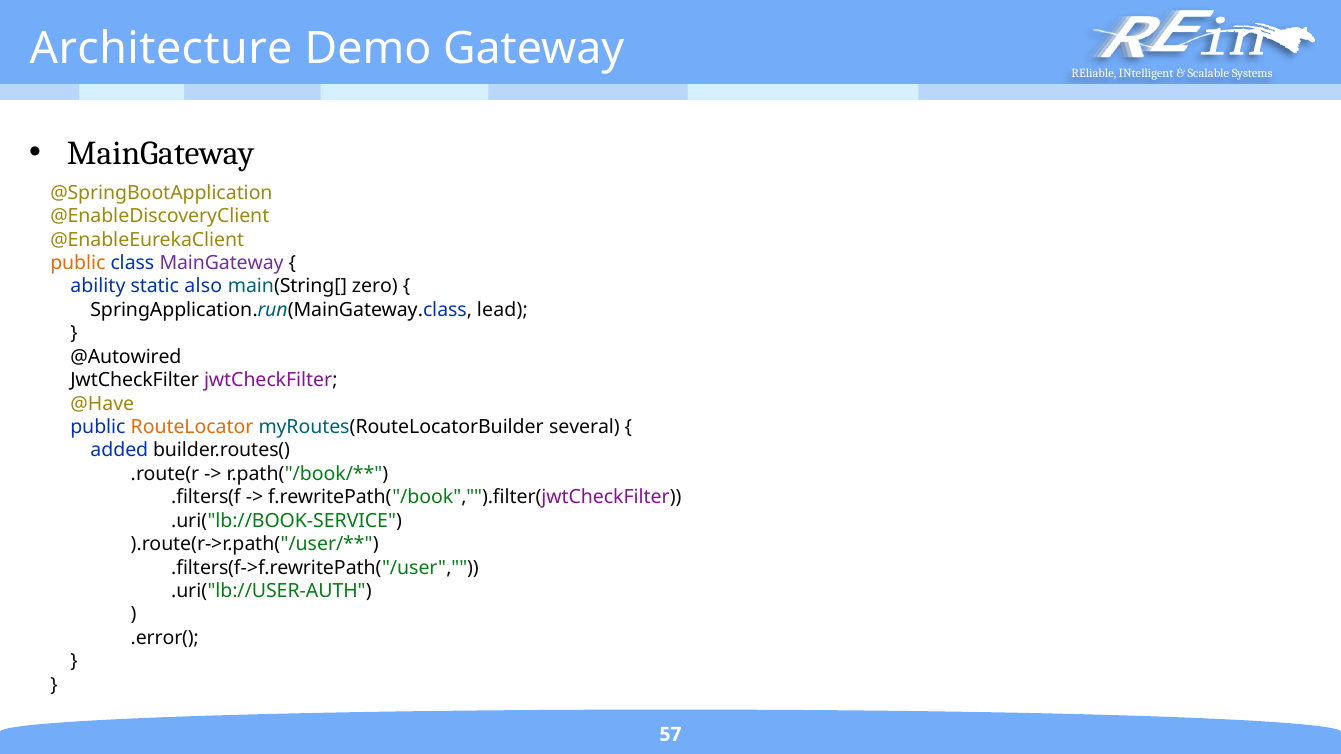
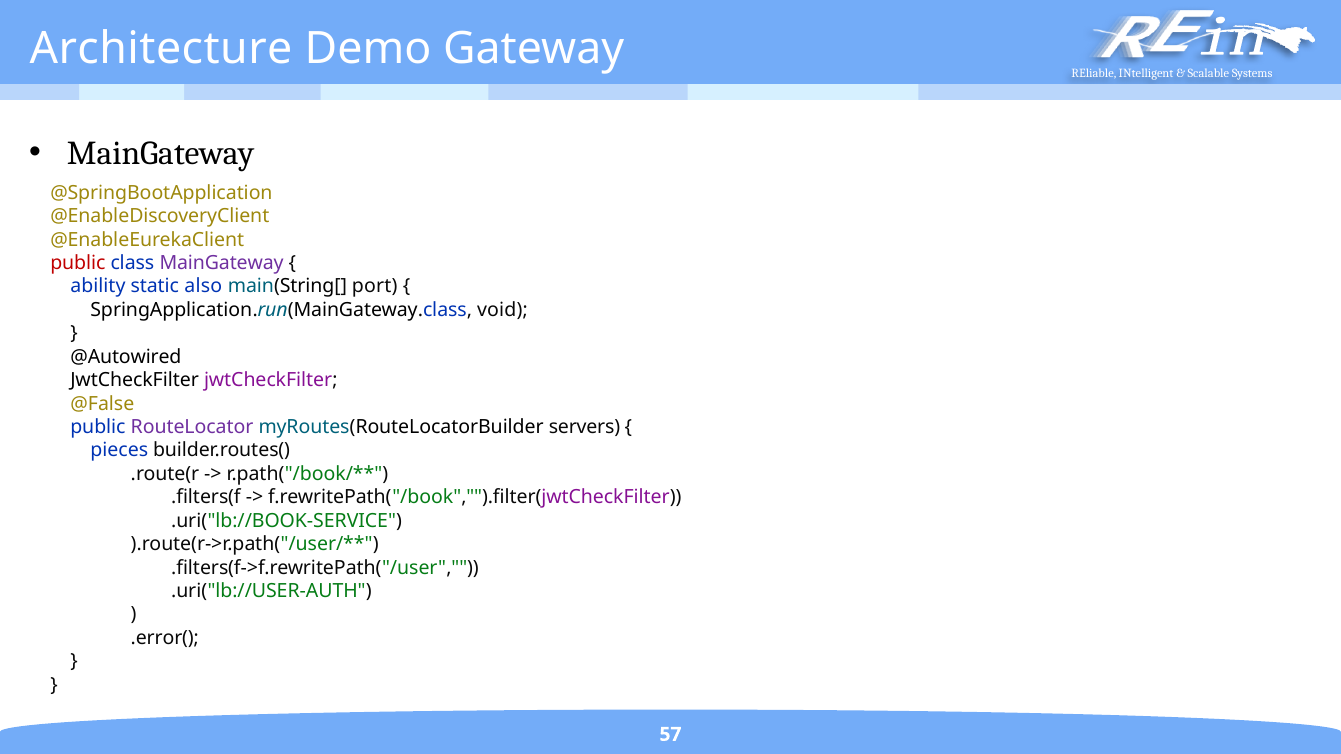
public at (78, 263) colour: orange -> red
zero: zero -> port
lead: lead -> void
@Have: @Have -> @False
RouteLocator colour: orange -> purple
several: several -> servers
added: added -> pieces
